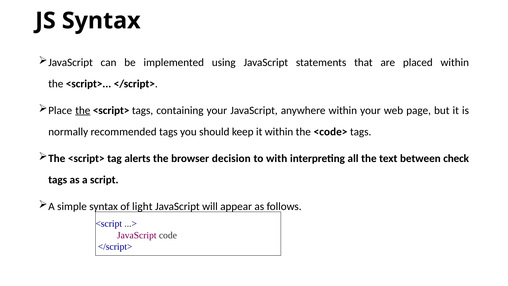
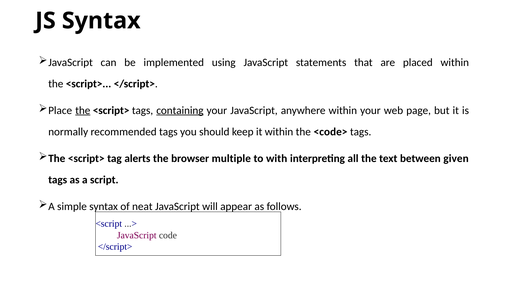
containing underline: none -> present
decision: decision -> multiple
check: check -> given
light: light -> neat
